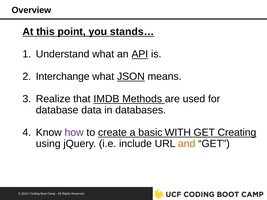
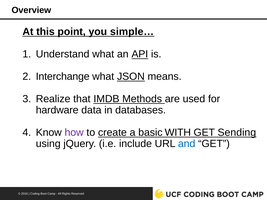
stands…: stands… -> simple…
database: database -> hardware
Creating: Creating -> Sending
and colour: orange -> blue
